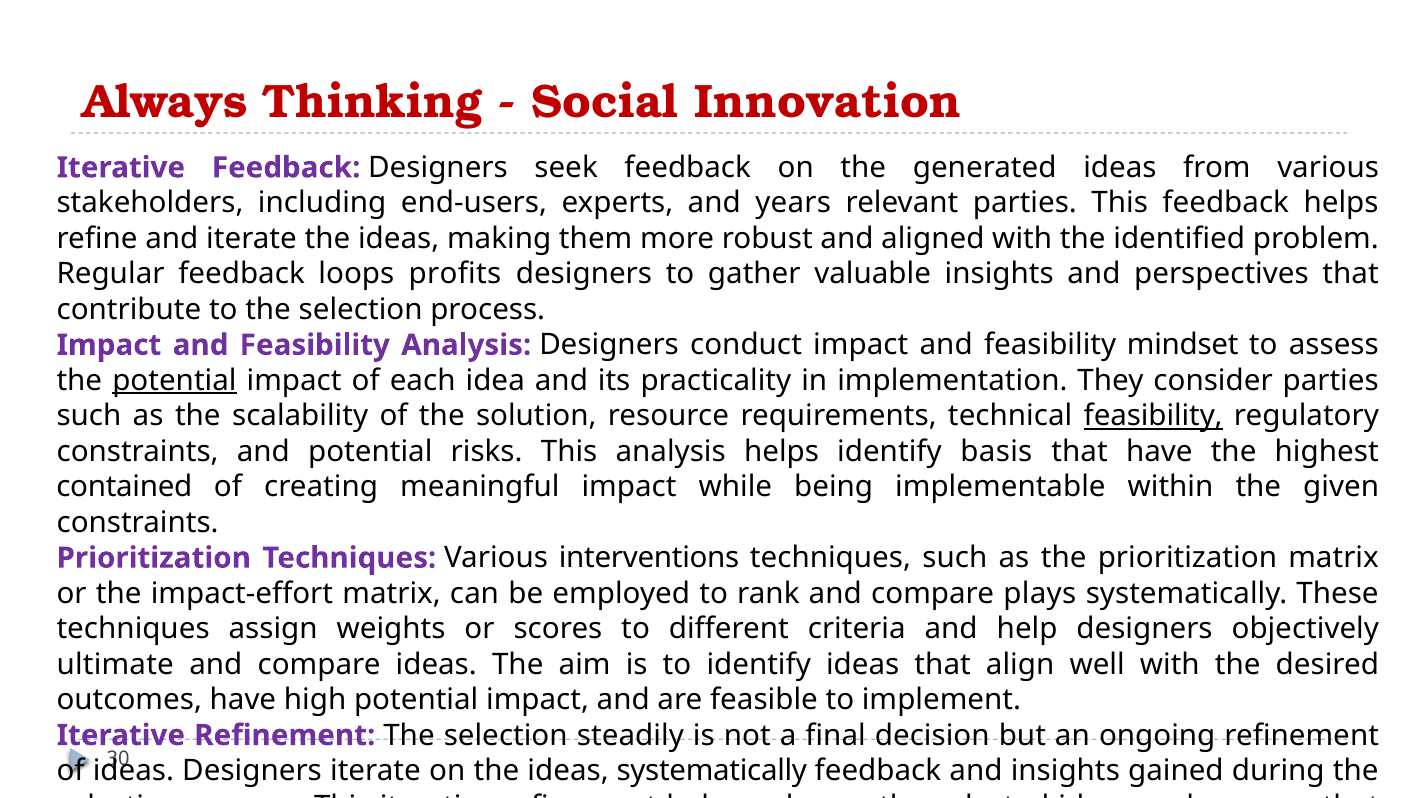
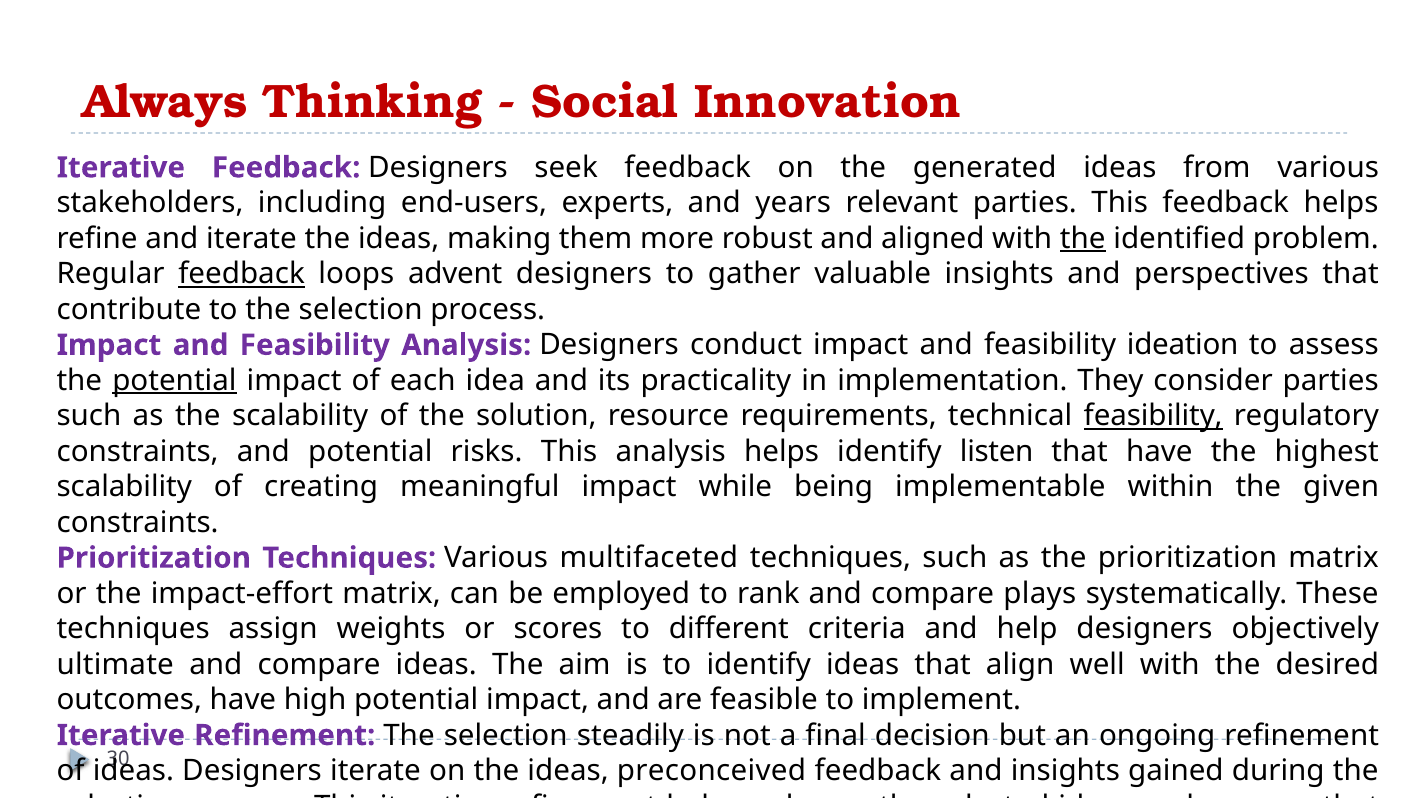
the at (1083, 238) underline: none -> present
feedback at (242, 274) underline: none -> present
profits: profits -> advent
mindset: mindset -> ideation
basis: basis -> listen
contained at (124, 487): contained -> scalability
interventions: interventions -> multifaceted
ideas systematically: systematically -> preconceived
